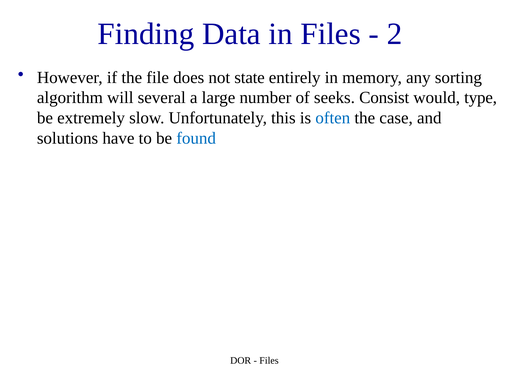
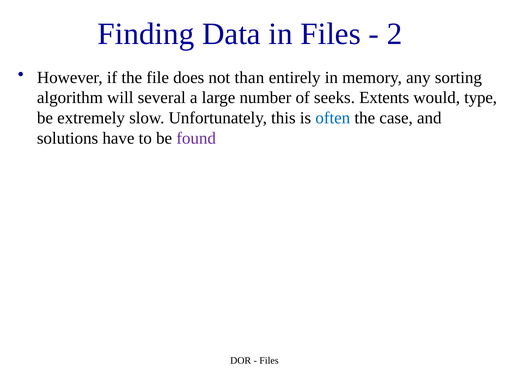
state: state -> than
Consist: Consist -> Extents
found colour: blue -> purple
